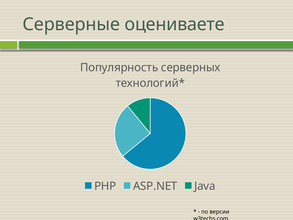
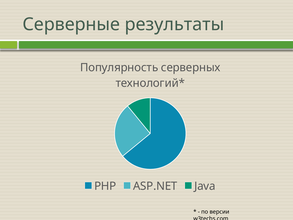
оцениваете: оцениваете -> результаты
